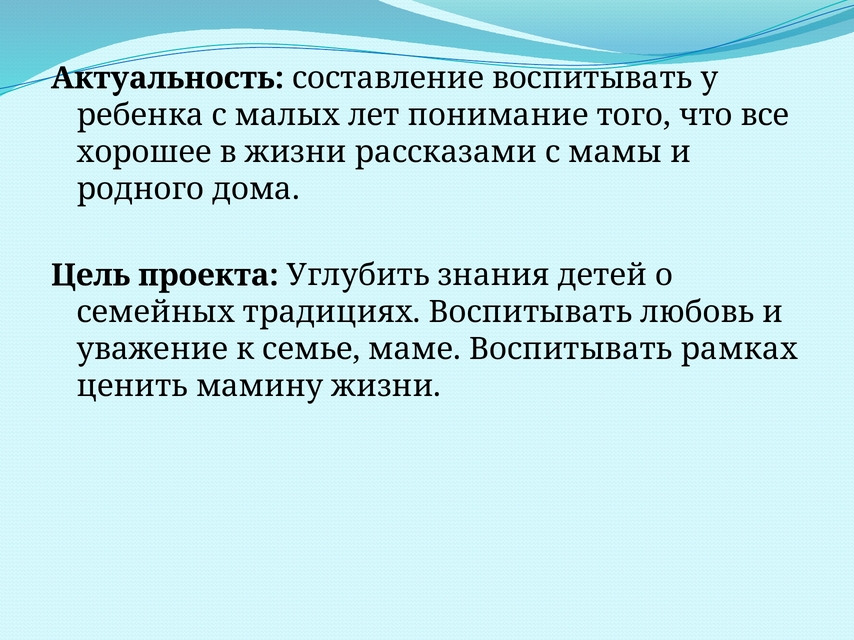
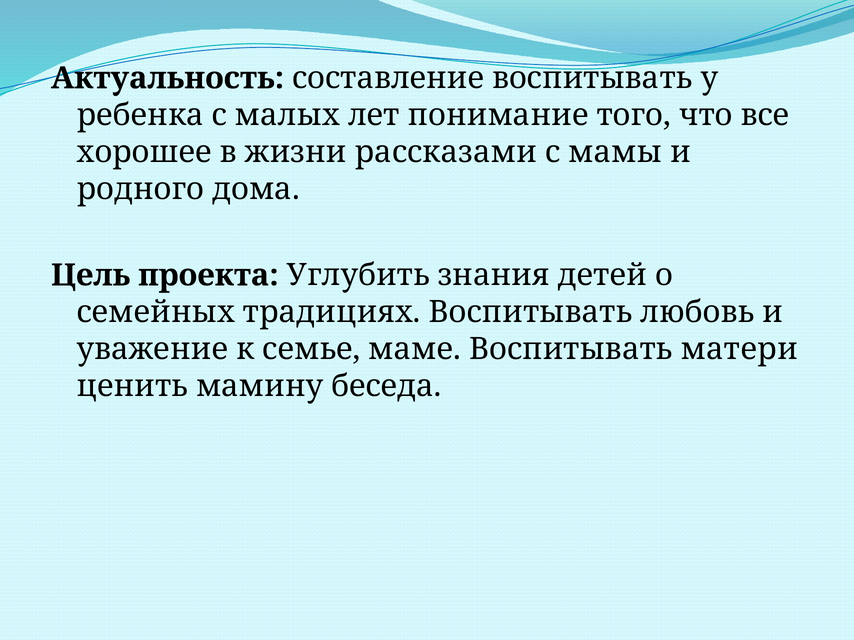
рамках: рамках -> матери
мамину жизни: жизни -> беседа
